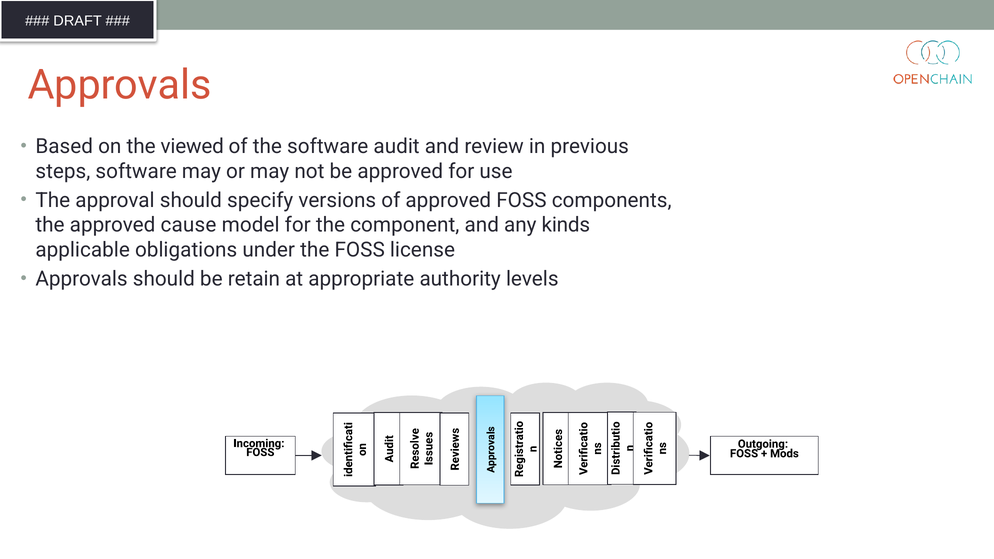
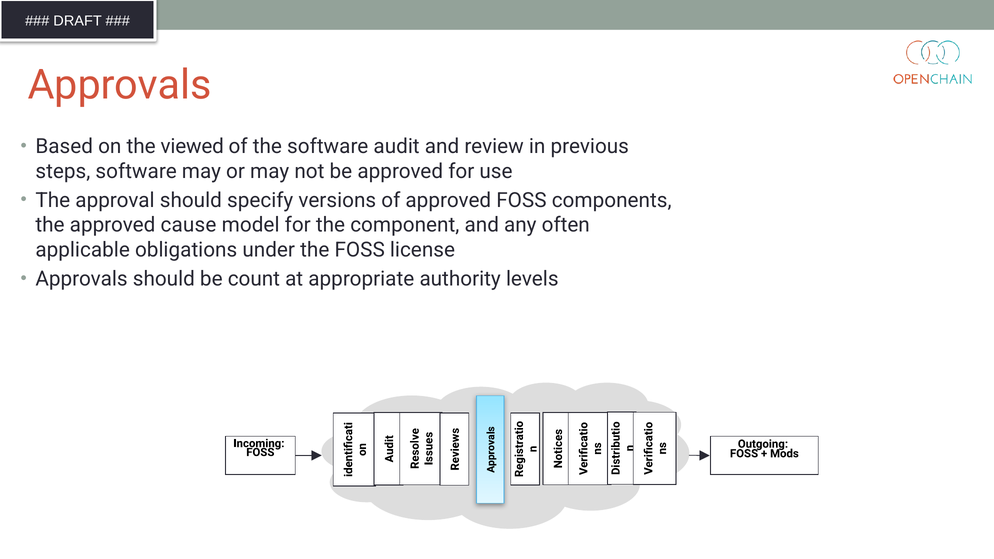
kinds: kinds -> often
retain: retain -> count
